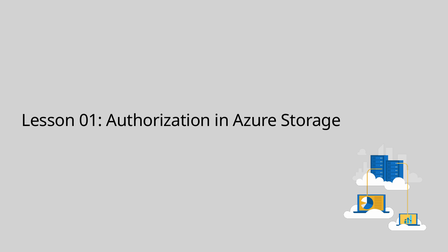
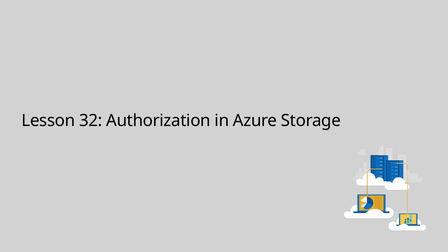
01: 01 -> 32
